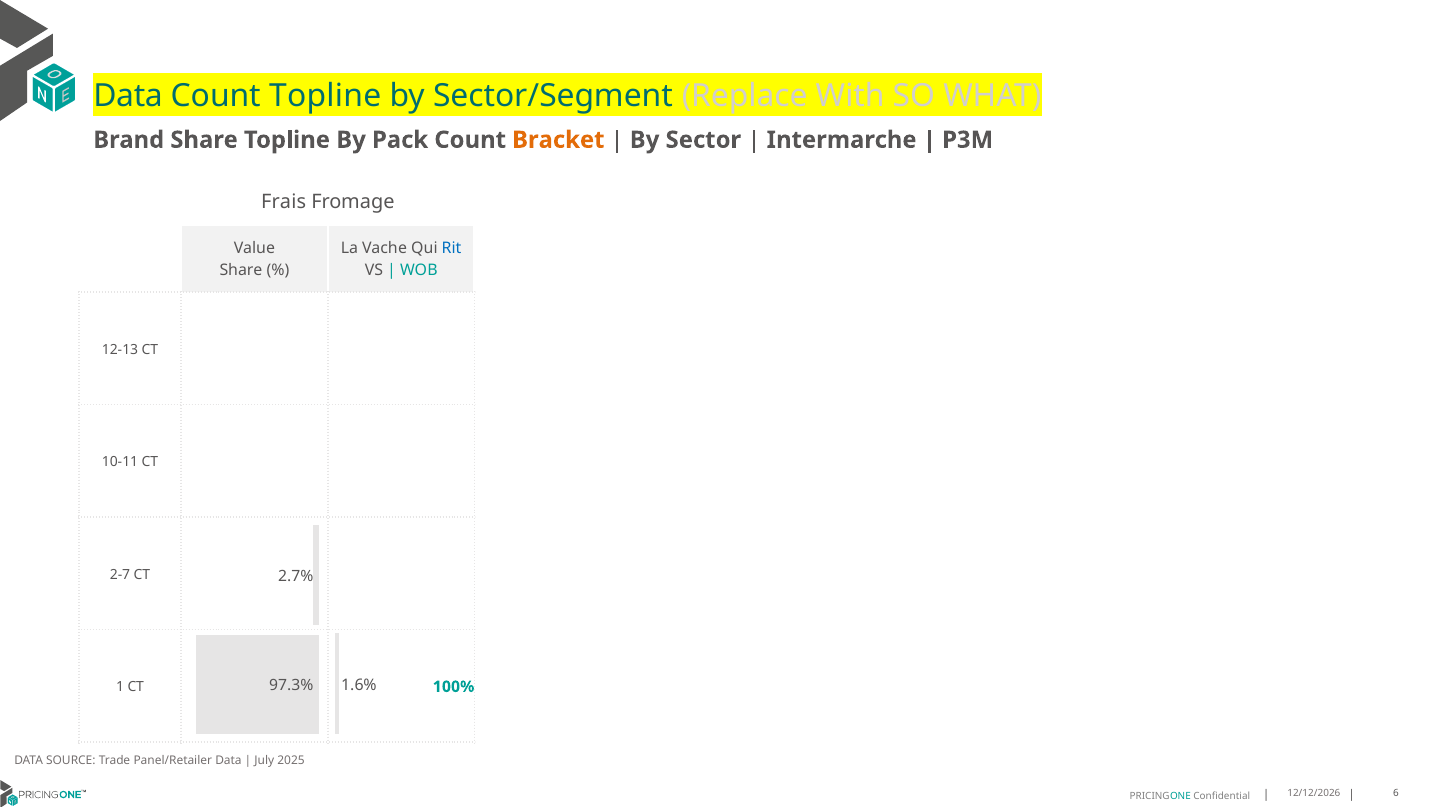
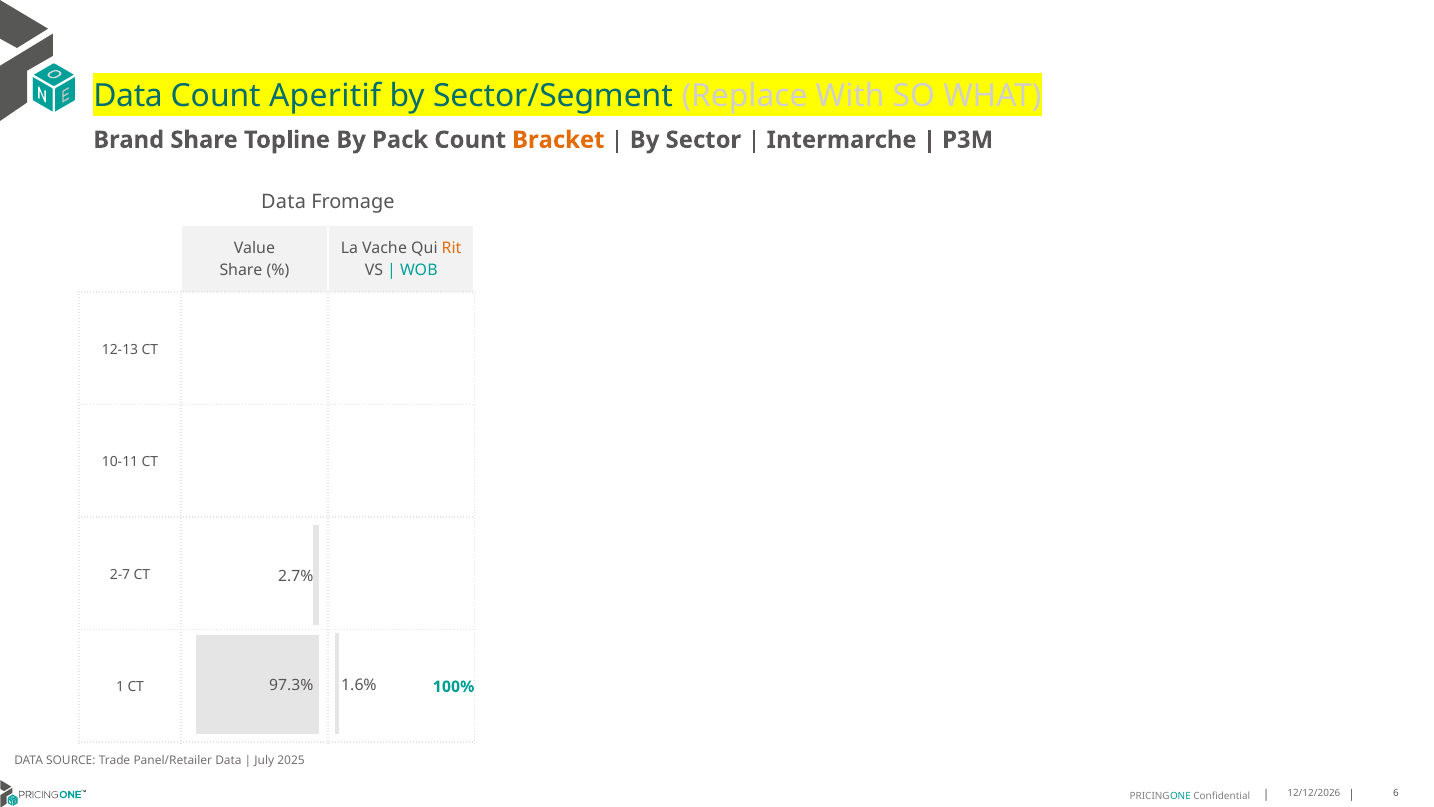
Count Topline: Topline -> Aperitif
Frais at (284, 201): Frais -> Data
Rit colour: blue -> orange
